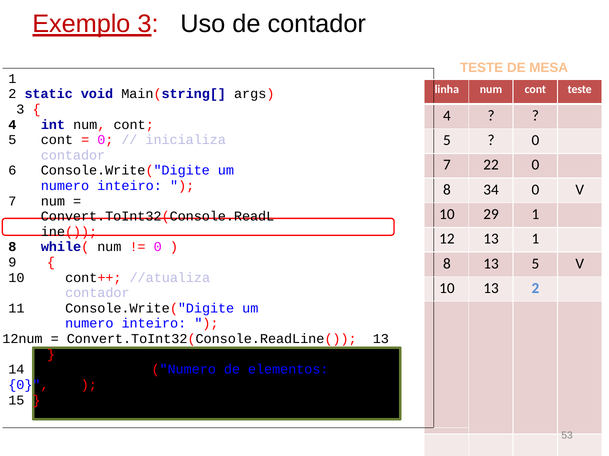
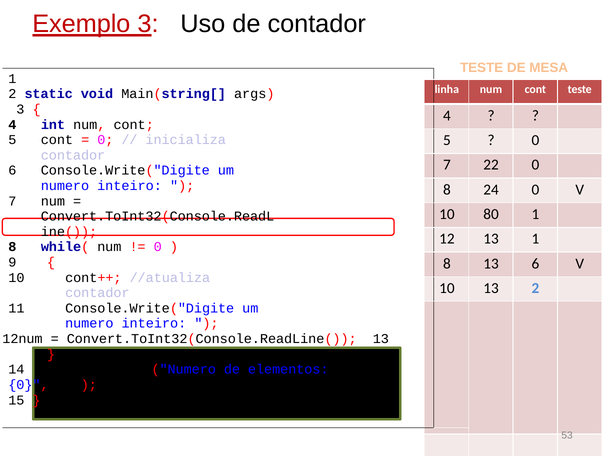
34: 34 -> 24
29: 29 -> 80
13 5: 5 -> 6
